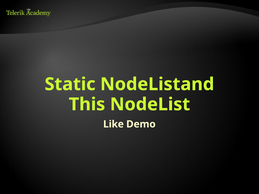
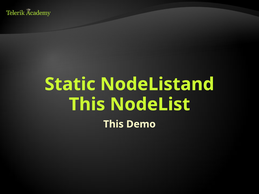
Like at (113, 124): Like -> This
